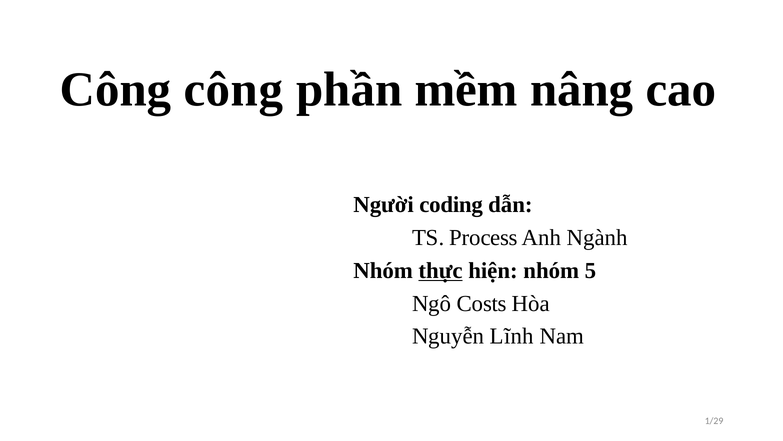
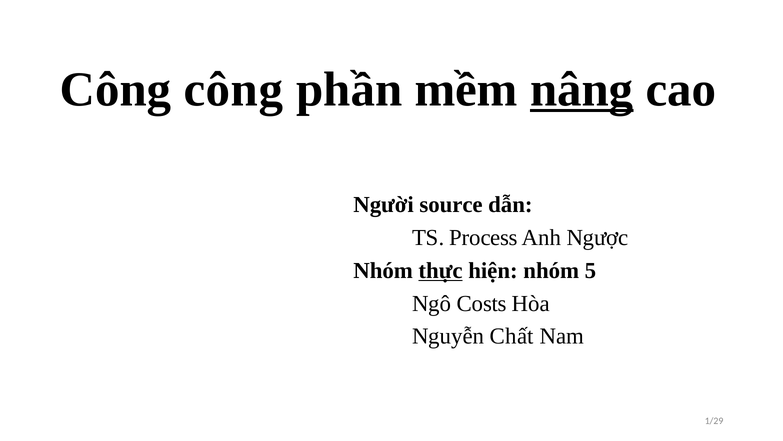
nâng underline: none -> present
coding: coding -> source
Ngành: Ngành -> Ngược
Lĩnh: Lĩnh -> Chất
